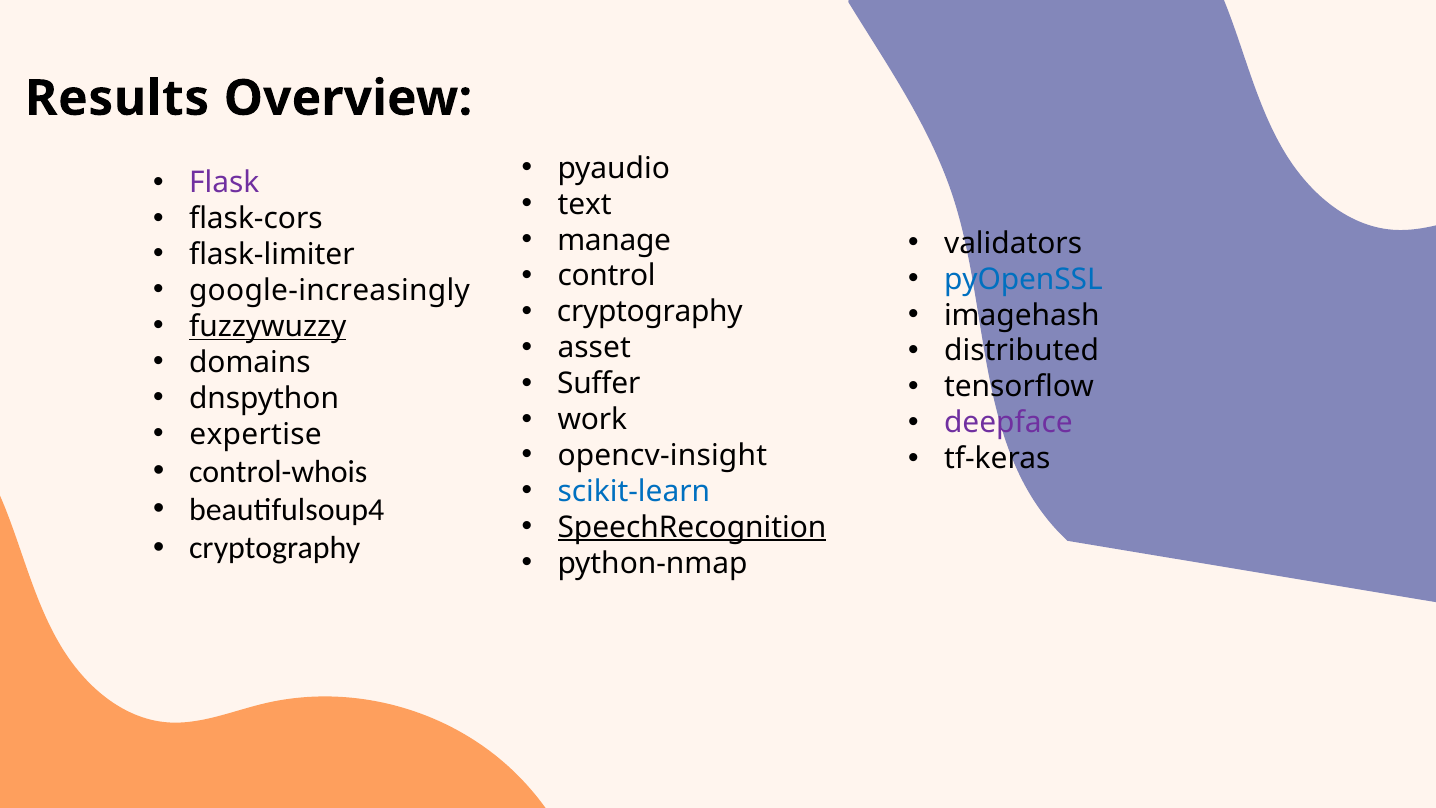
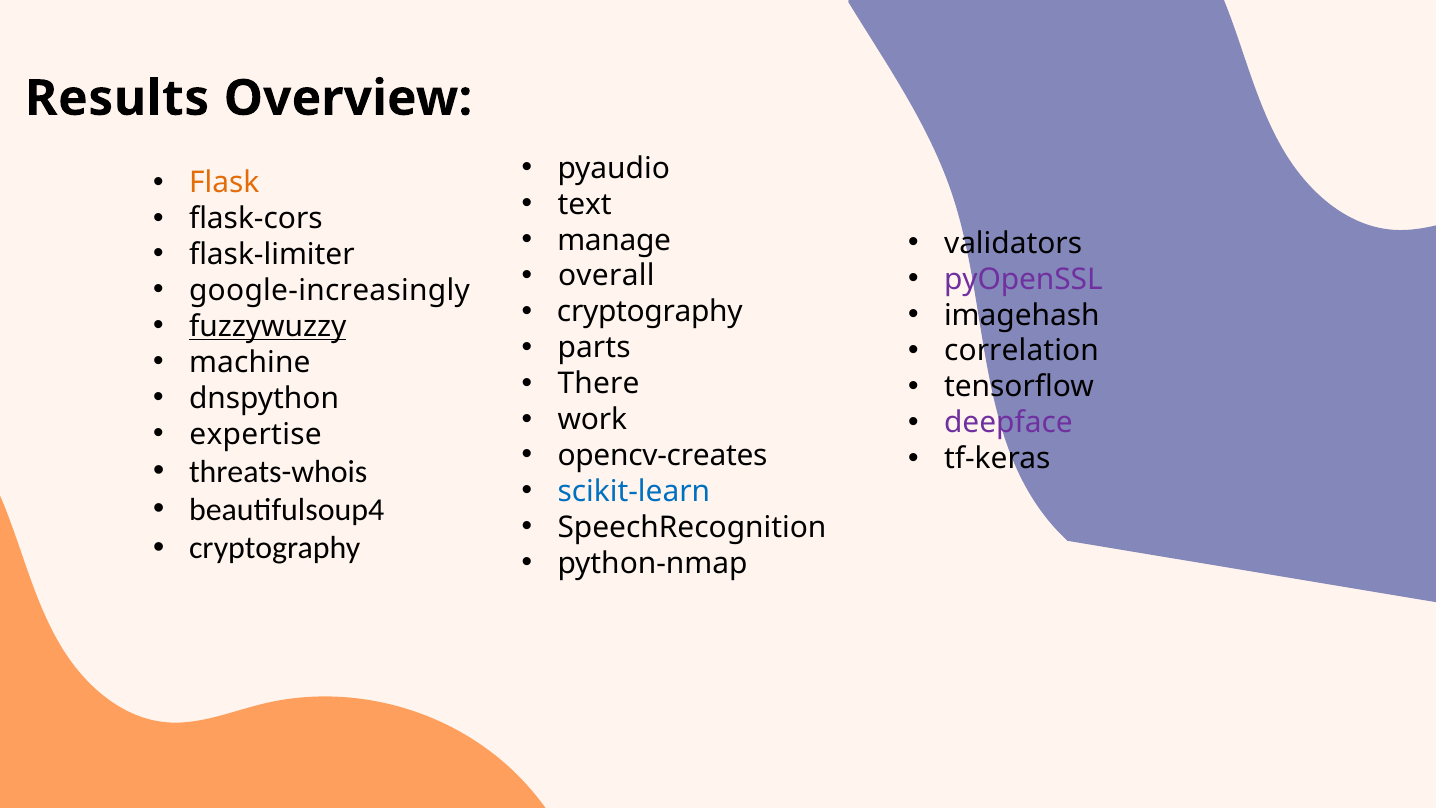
Flask colour: purple -> orange
control: control -> overall
pyOpenSSL colour: blue -> purple
asset: asset -> parts
distributed: distributed -> correlation
domains: domains -> machine
Suffer: Suffer -> There
opencv-insight: opencv-insight -> opencv-creates
control-whois: control-whois -> threats-whois
SpeechRecognition underline: present -> none
